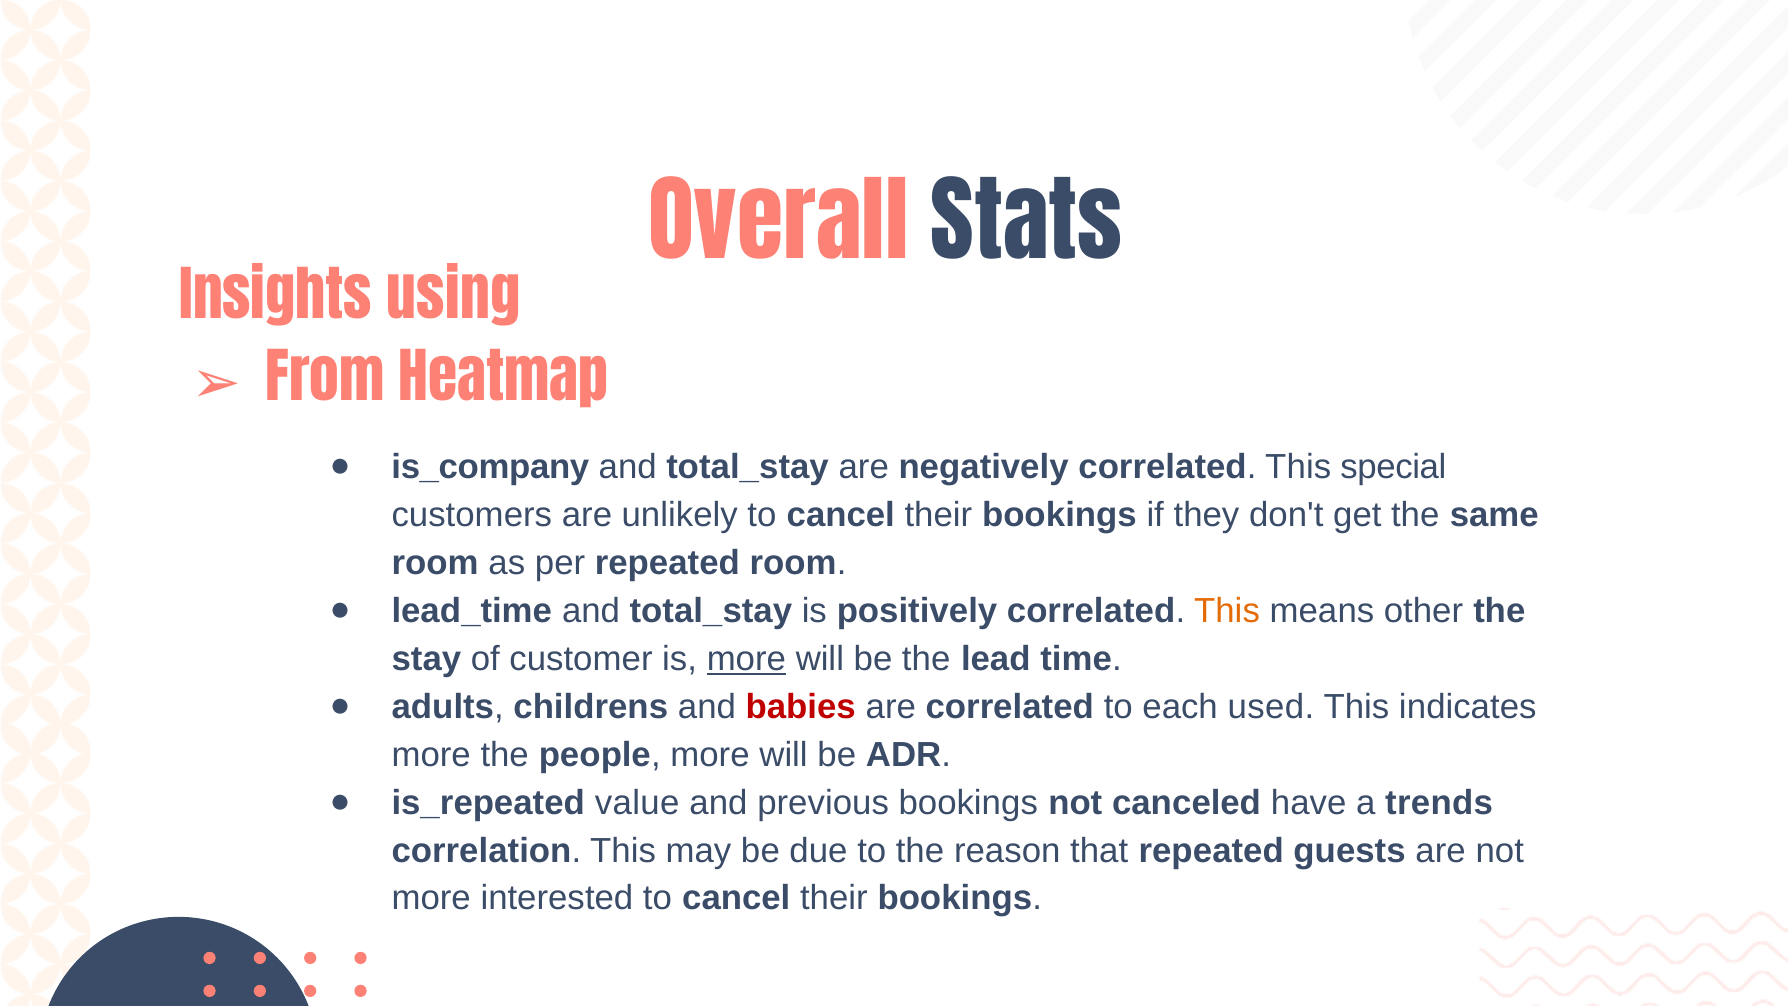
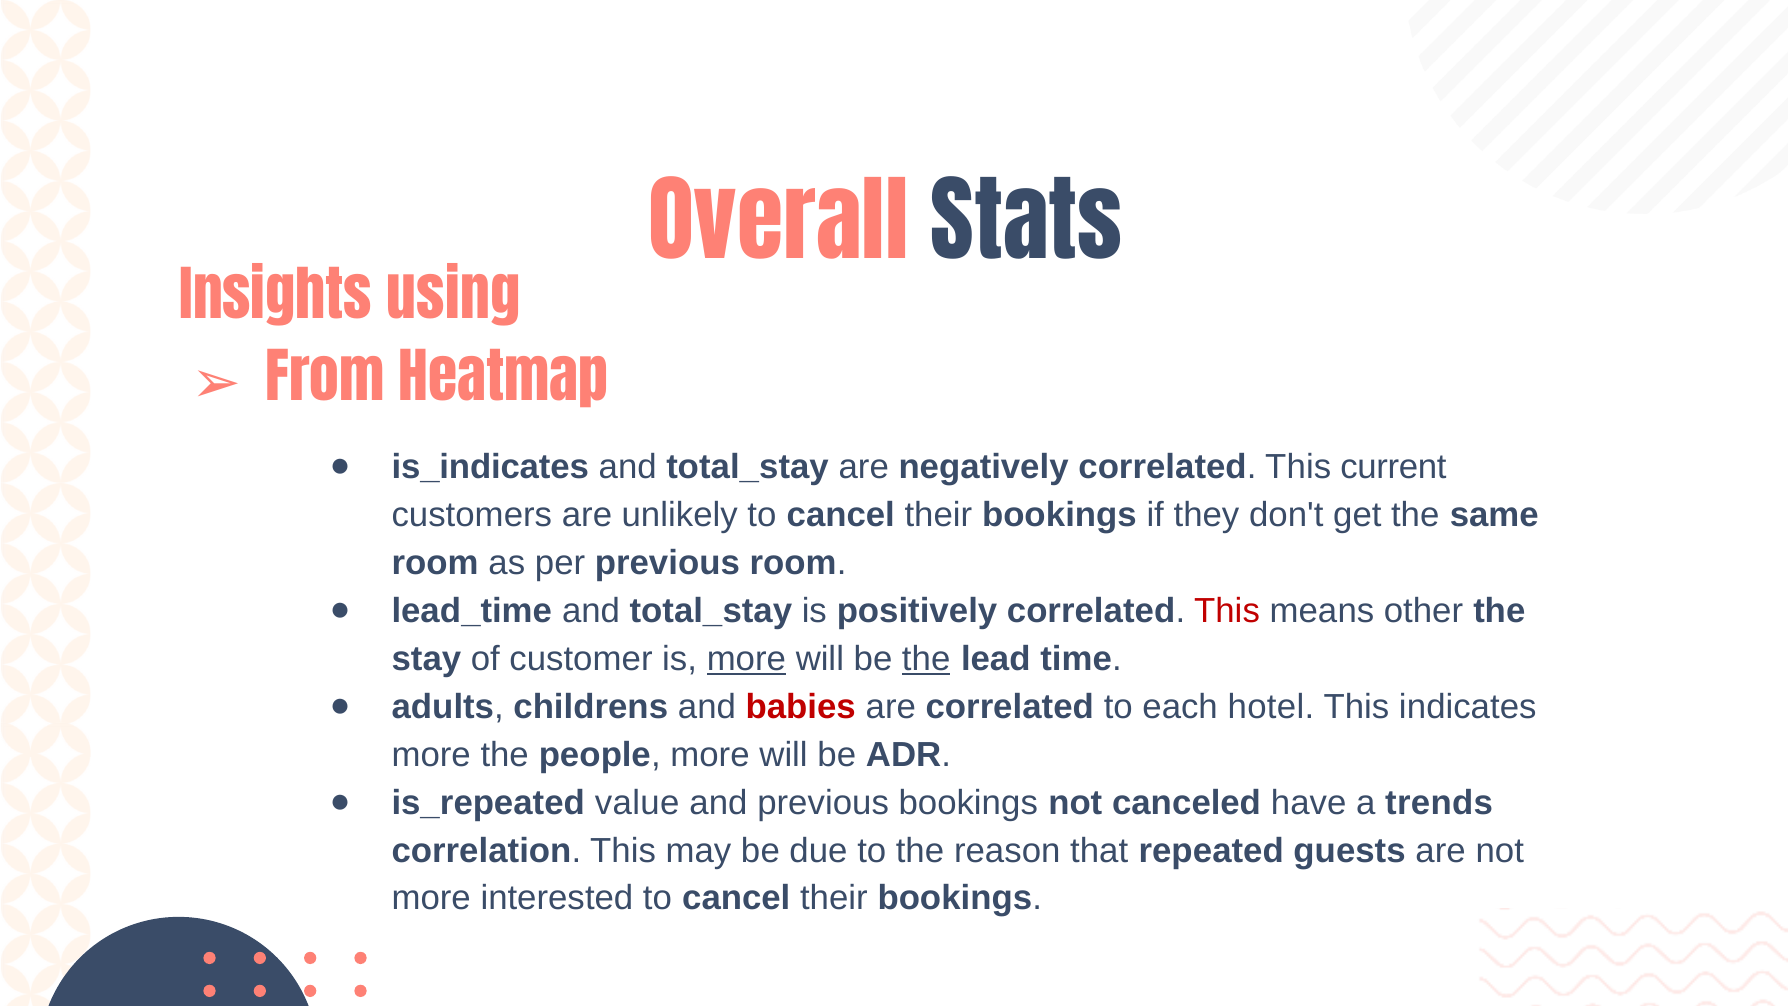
is_company: is_company -> is_indicates
special: special -> current
per repeated: repeated -> previous
This at (1227, 611) colour: orange -> red
the at (926, 659) underline: none -> present
used: used -> hotel
